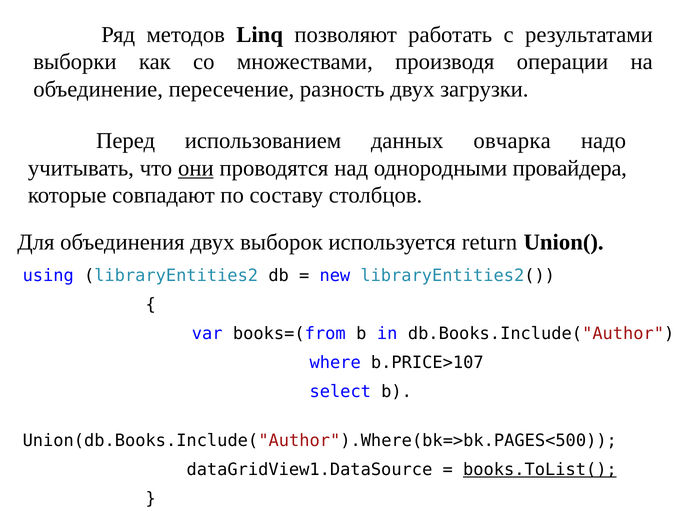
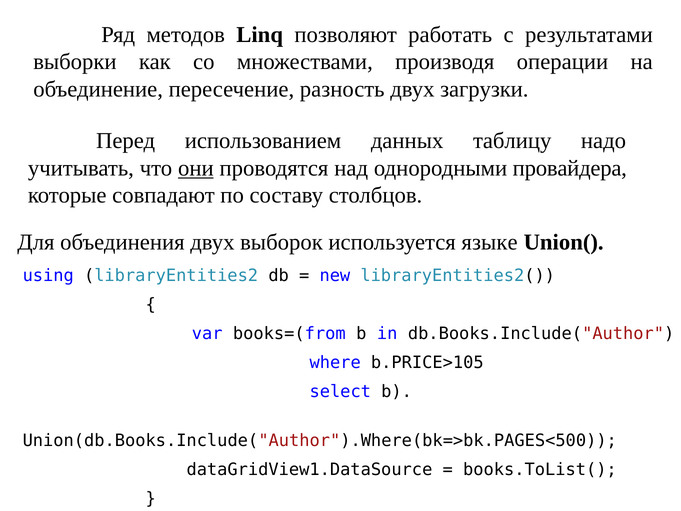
овчарка: овчарка -> таблицу
return: return -> языке
b.PRICE>107: b.PRICE>107 -> b.PRICE>105
books.ToList( underline: present -> none
